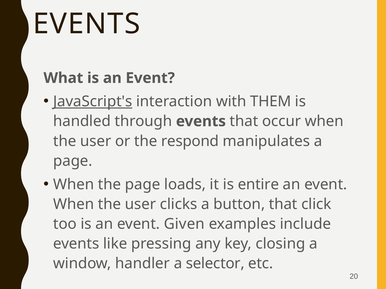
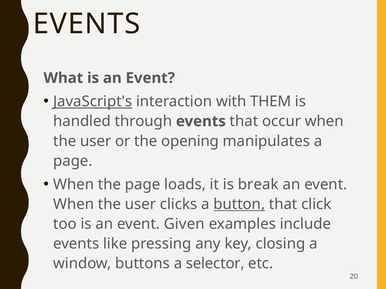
respond: respond -> opening
entire: entire -> break
button underline: none -> present
handler: handler -> buttons
